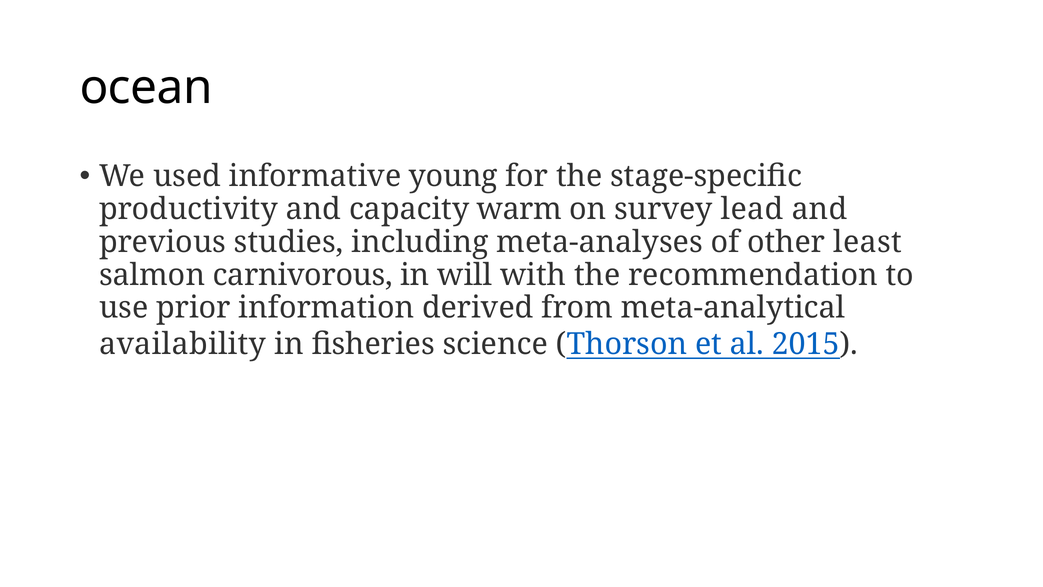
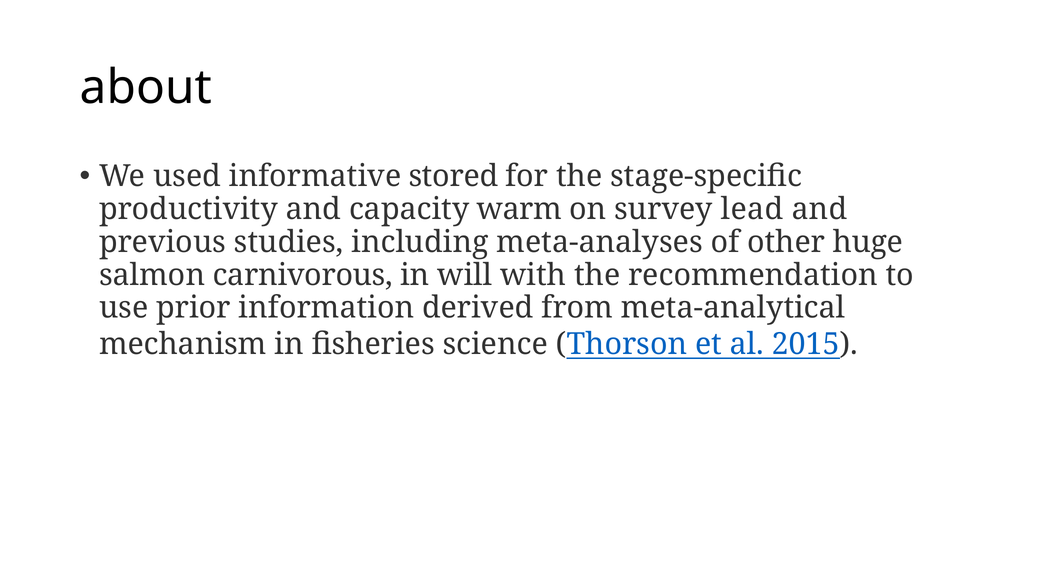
ocean: ocean -> about
young: young -> stored
least: least -> huge
availability: availability -> mechanism
